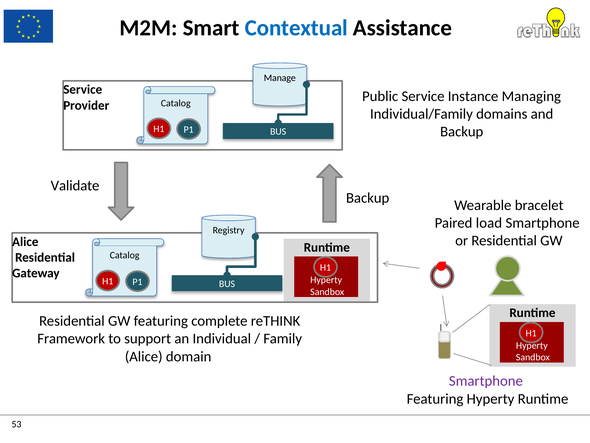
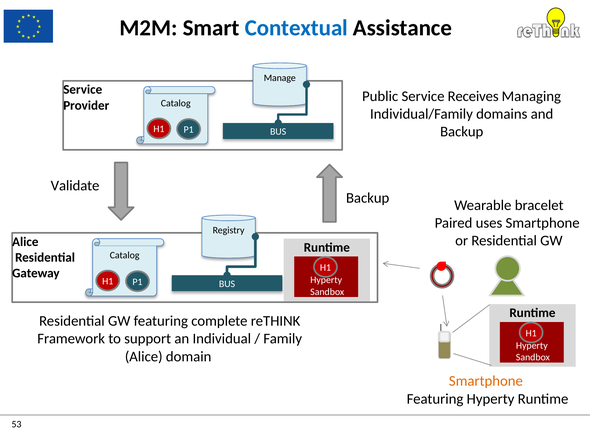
Instance: Instance -> Receives
load: load -> uses
Smartphone at (486, 381) colour: purple -> orange
